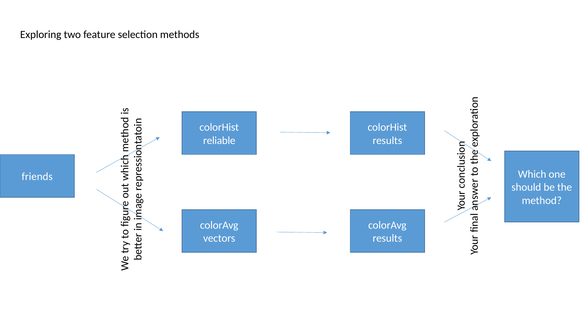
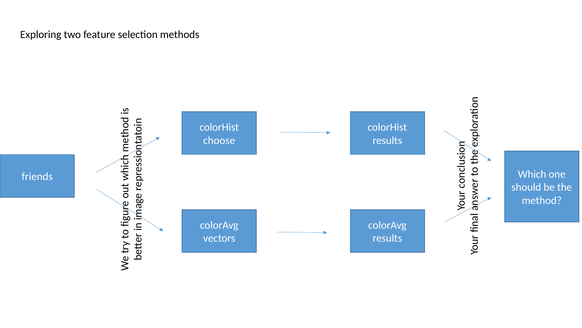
reliable: reliable -> choose
